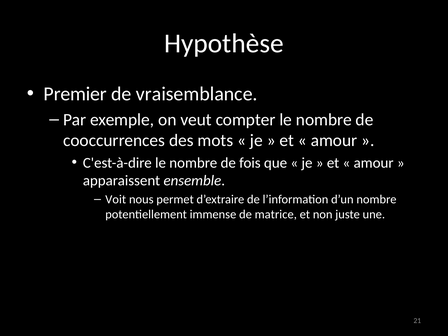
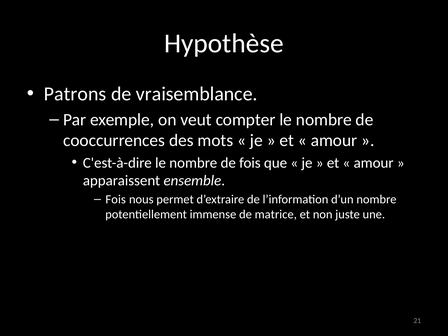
Premier: Premier -> Patrons
Voit at (116, 199): Voit -> Fois
